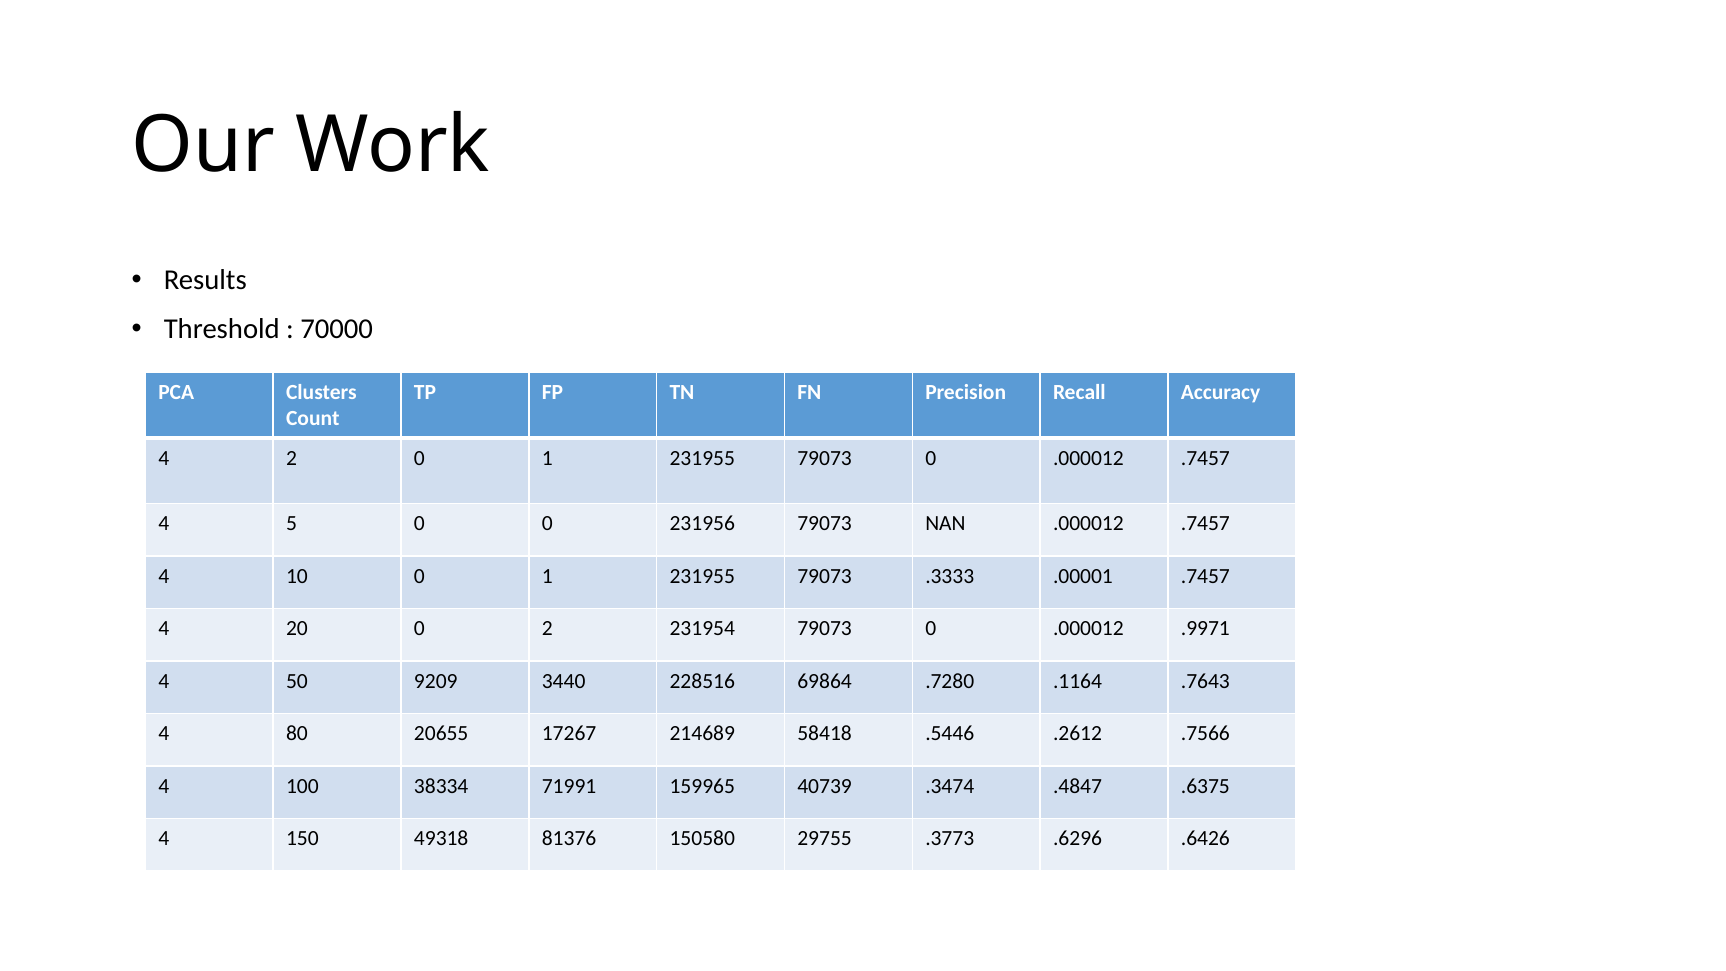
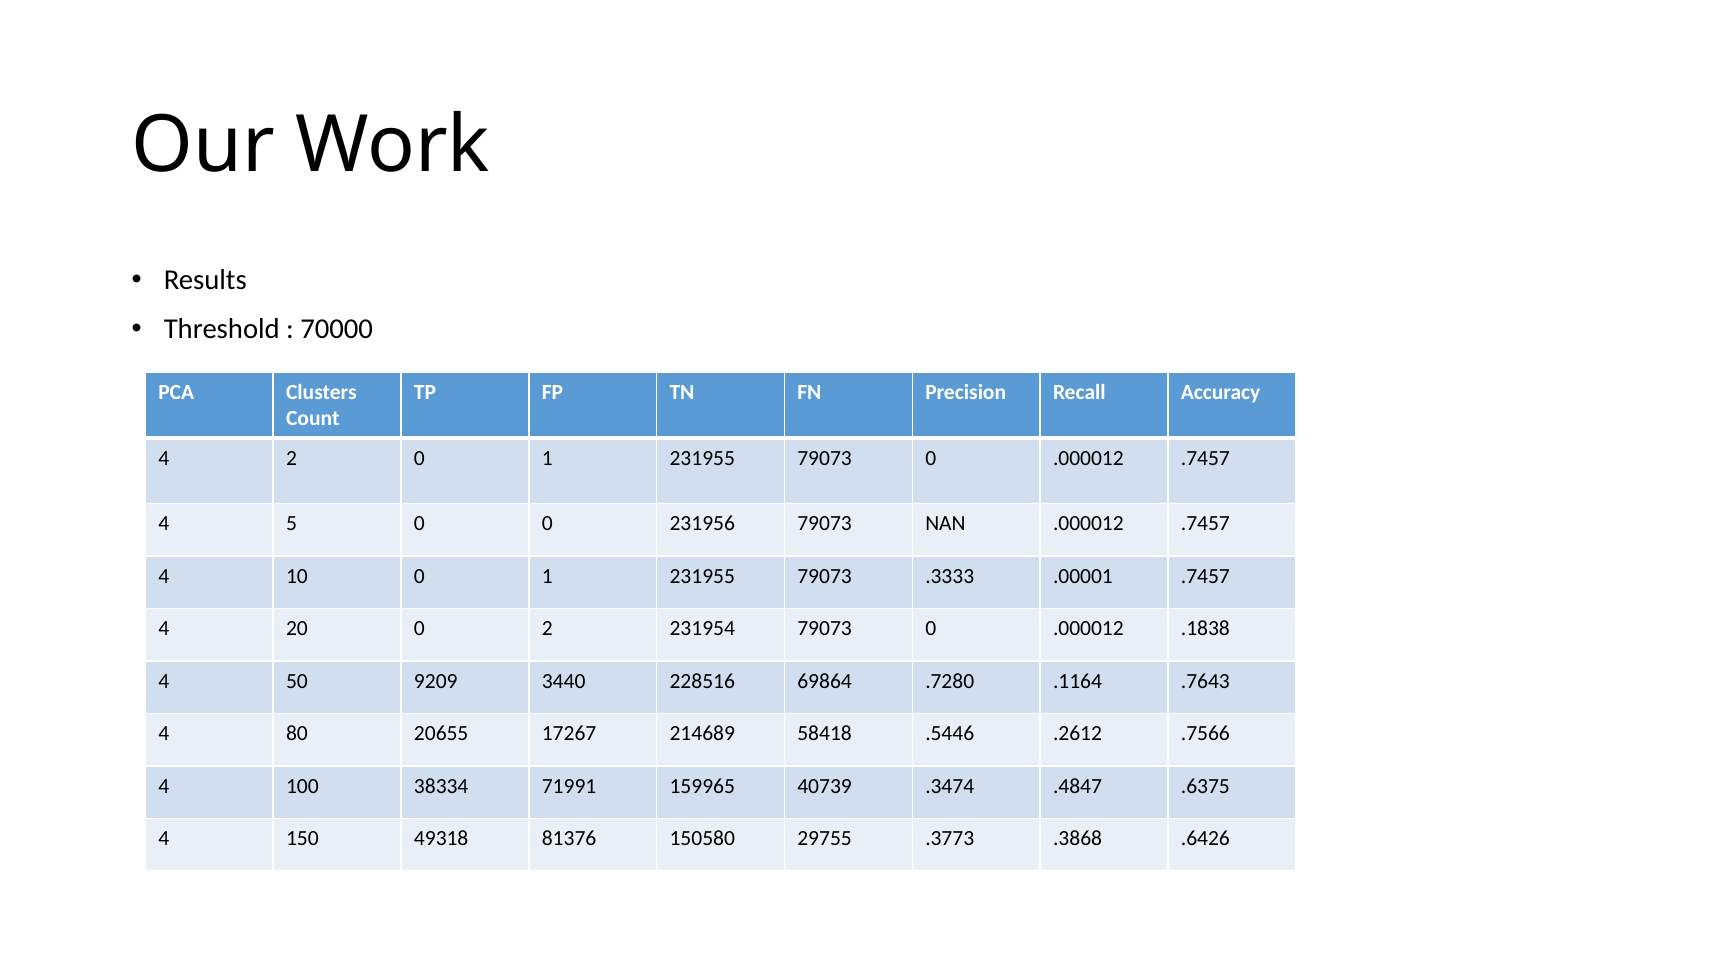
.9971: .9971 -> .1838
.6296: .6296 -> .3868
